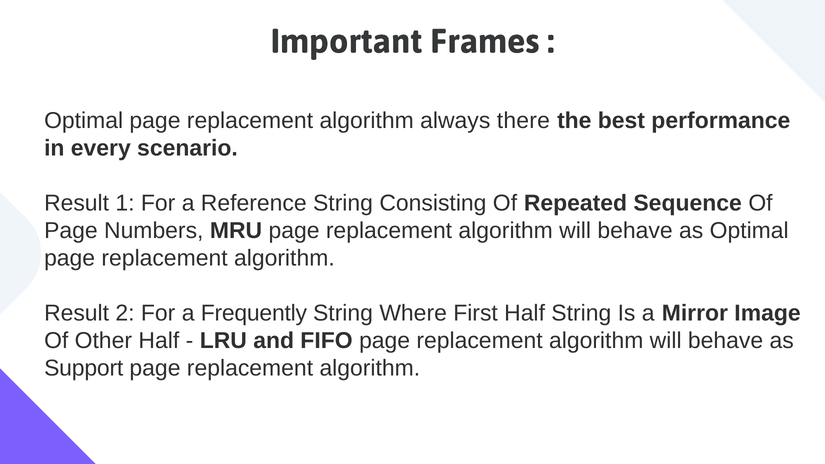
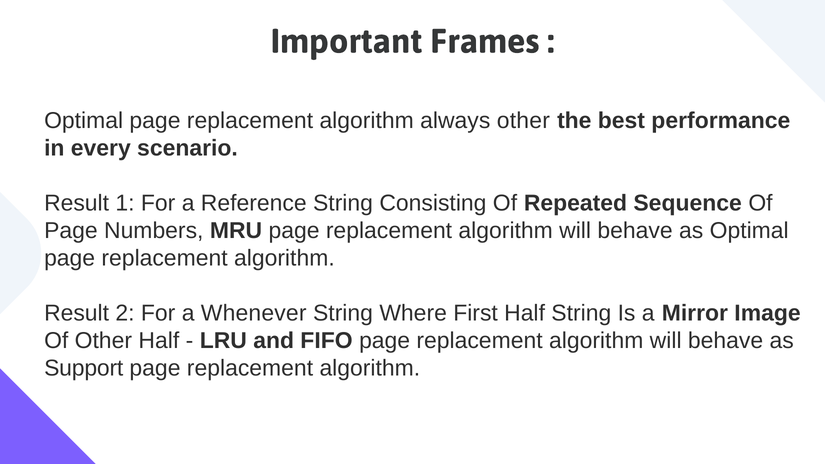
always there: there -> other
Frequently: Frequently -> Whenever
